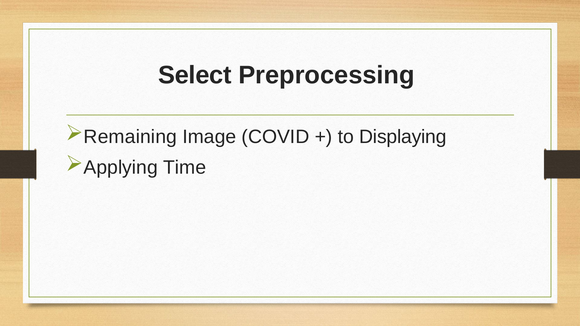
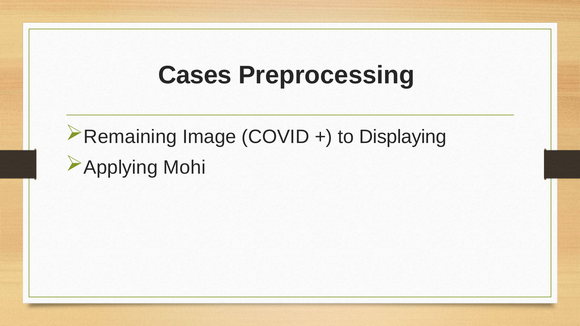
Select: Select -> Cases
Time: Time -> Mohi
